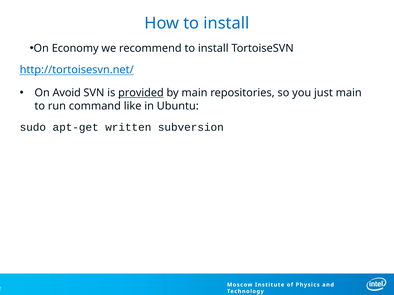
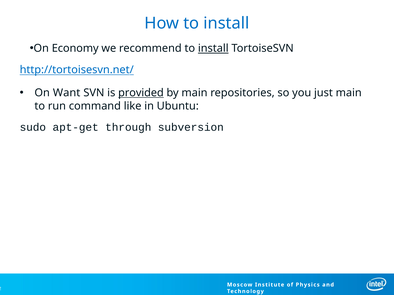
install at (213, 48) underline: none -> present
Avoid: Avoid -> Want
written: written -> through
